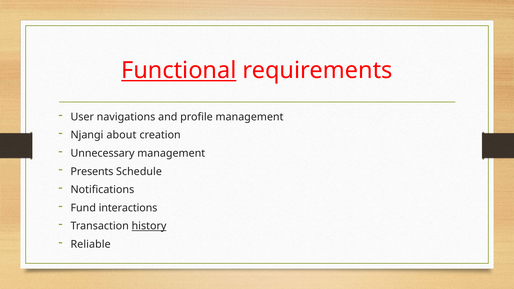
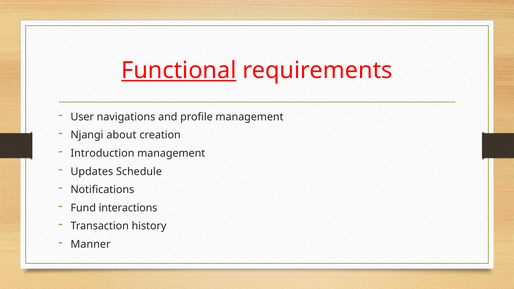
Unnecessary: Unnecessary -> Introduction
Presents: Presents -> Updates
history underline: present -> none
Reliable: Reliable -> Manner
